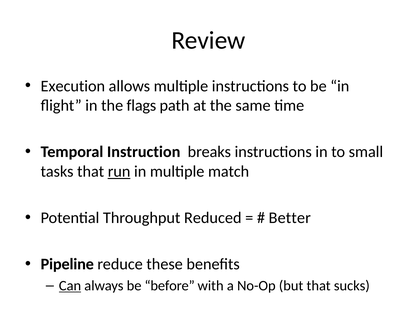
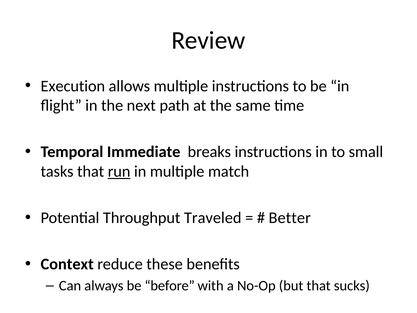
flags: flags -> next
Instruction: Instruction -> Immediate
Reduced: Reduced -> Traveled
Pipeline: Pipeline -> Context
Can underline: present -> none
